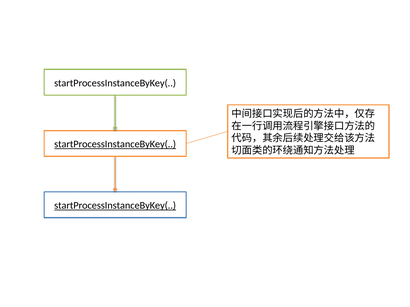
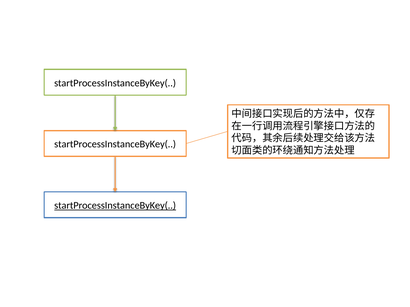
startProcessInstanceByKey( at (115, 144) underline: present -> none
